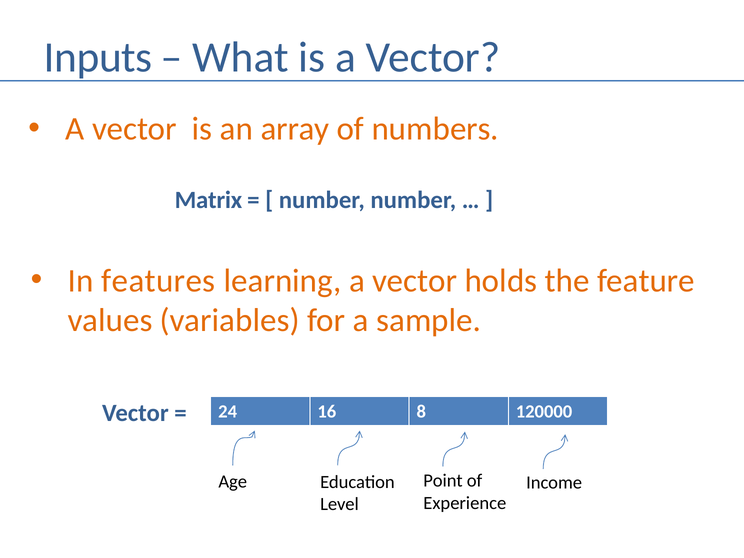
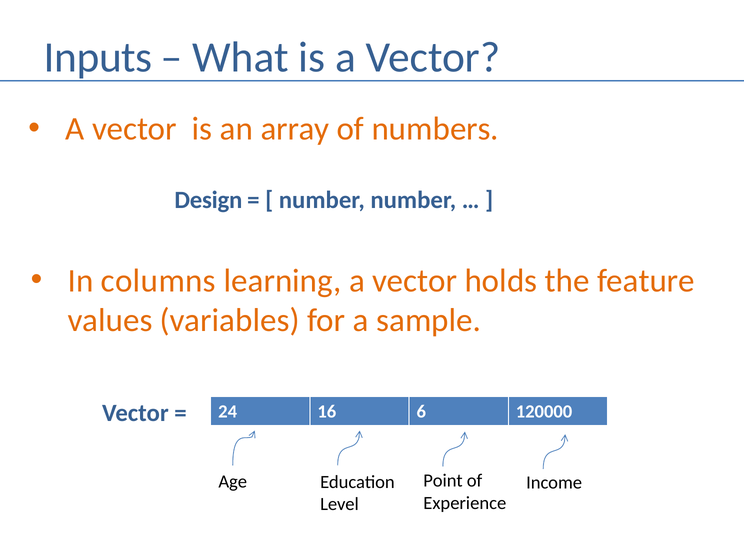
Matrix: Matrix -> Design
features: features -> columns
8: 8 -> 6
